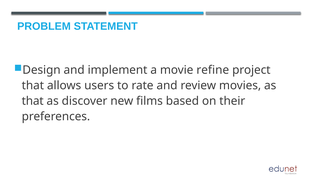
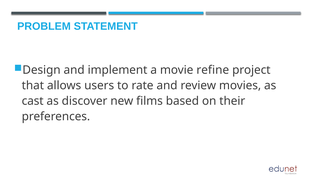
that at (33, 101): that -> cast
